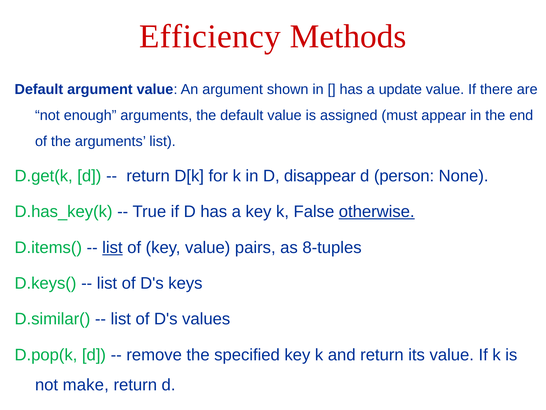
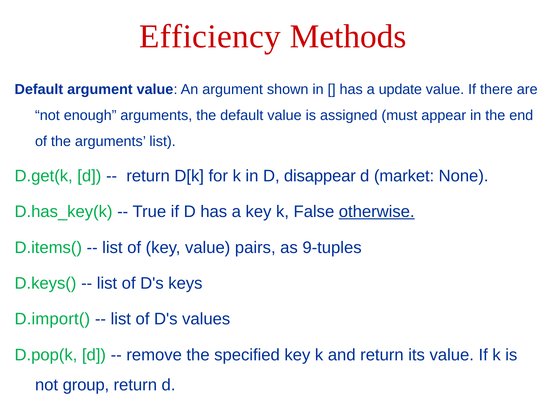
person: person -> market
list at (112, 247) underline: present -> none
8-tuples: 8-tuples -> 9-tuples
D.similar(: D.similar( -> D.import(
make: make -> group
